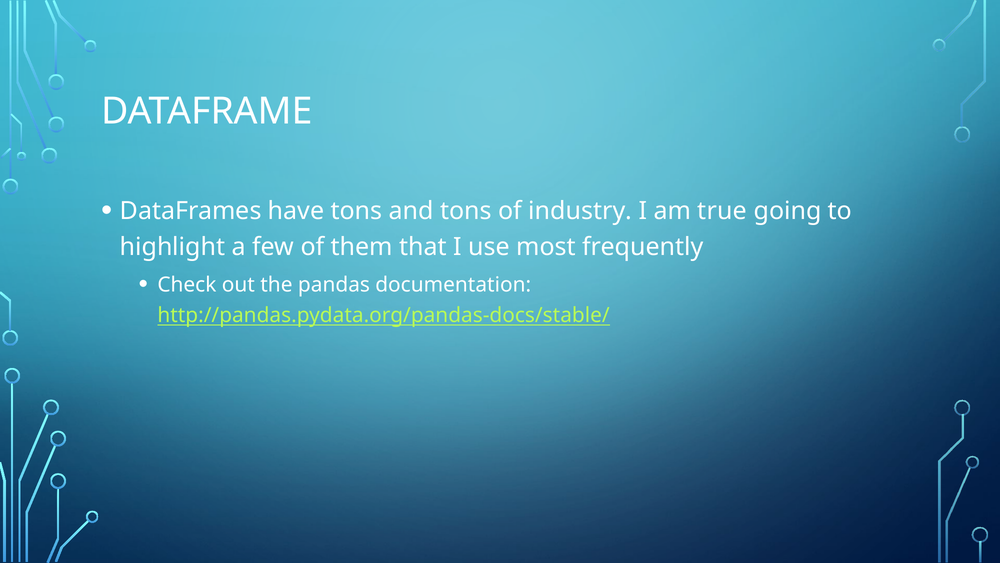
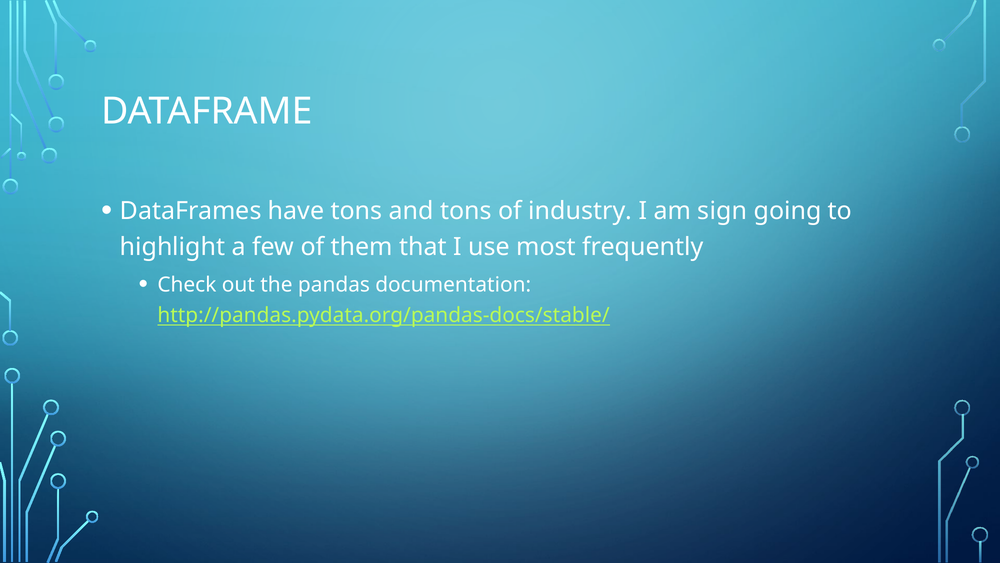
true: true -> sign
